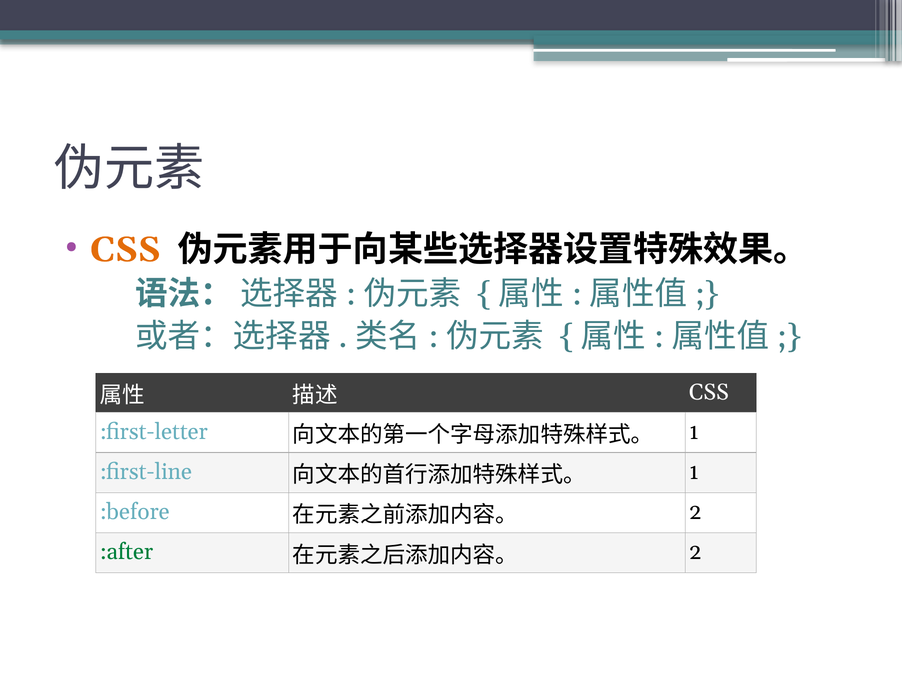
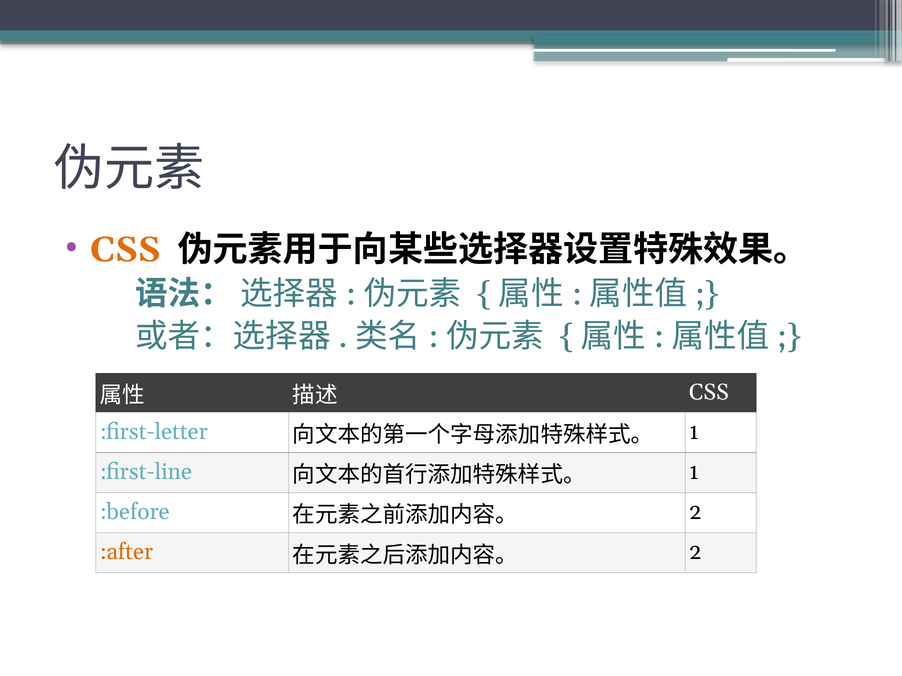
:after colour: green -> orange
